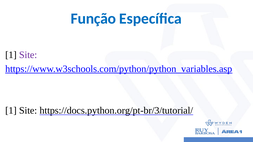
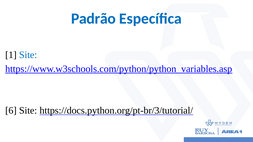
Função: Função -> Padrão
Site at (28, 55) colour: purple -> blue
1 at (11, 111): 1 -> 6
